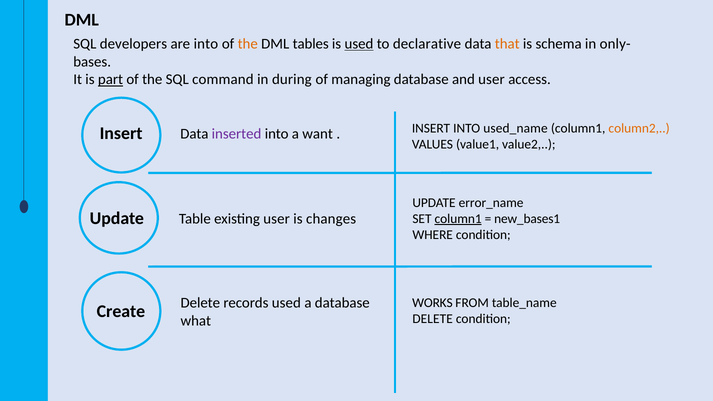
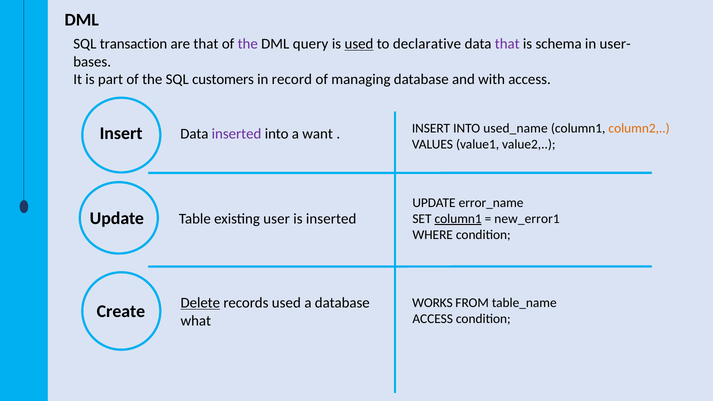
developers: developers -> transaction
are into: into -> that
the at (248, 44) colour: orange -> purple
tables: tables -> query
that at (507, 44) colour: orange -> purple
only-: only- -> user-
part underline: present -> none
command: command -> customers
during: during -> record
and user: user -> with
is changes: changes -> inserted
new_bases1: new_bases1 -> new_error1
Delete at (200, 303) underline: none -> present
DELETE at (433, 319): DELETE -> ACCESS
